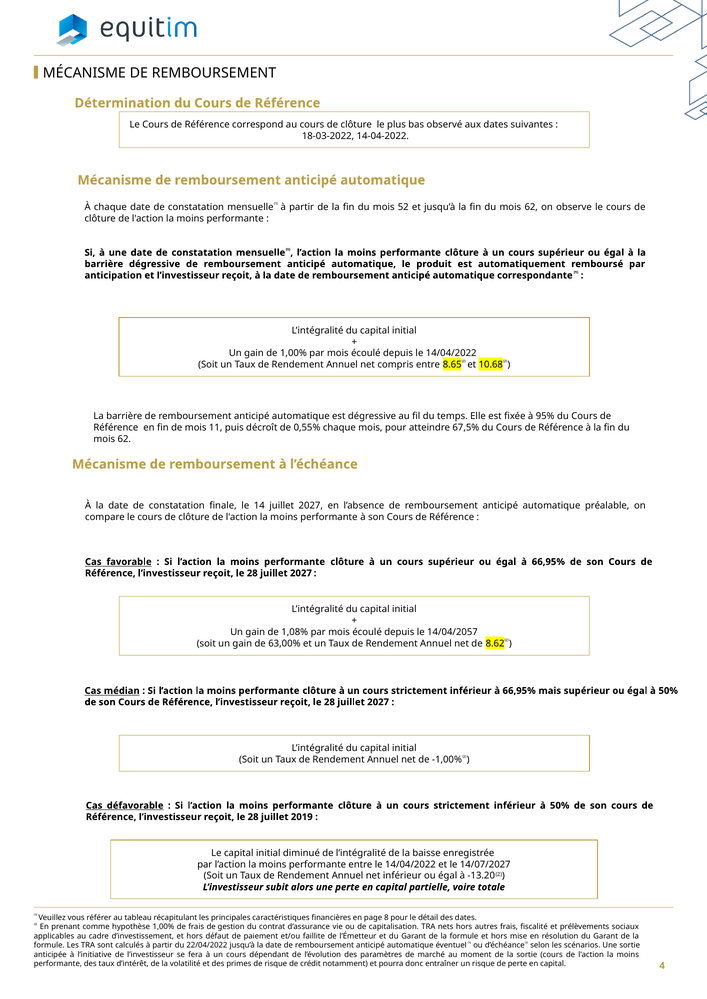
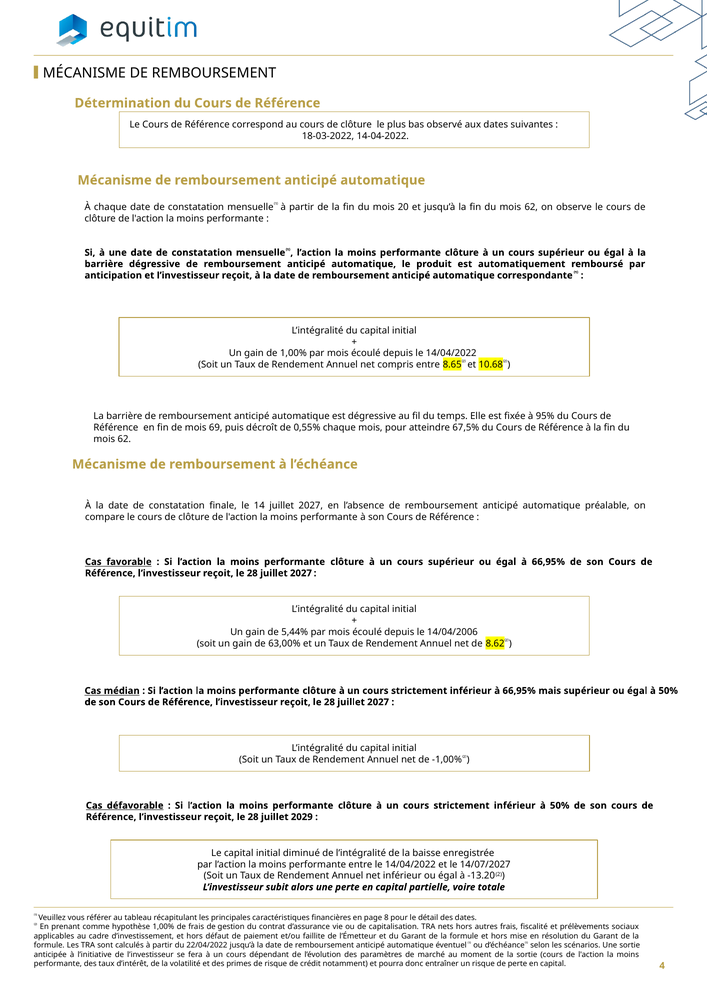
52: 52 -> 20
11: 11 -> 69
1,08%: 1,08% -> 5,44%
14/04/2057: 14/04/2057 -> 14/04/2006
2019: 2019 -> 2029
